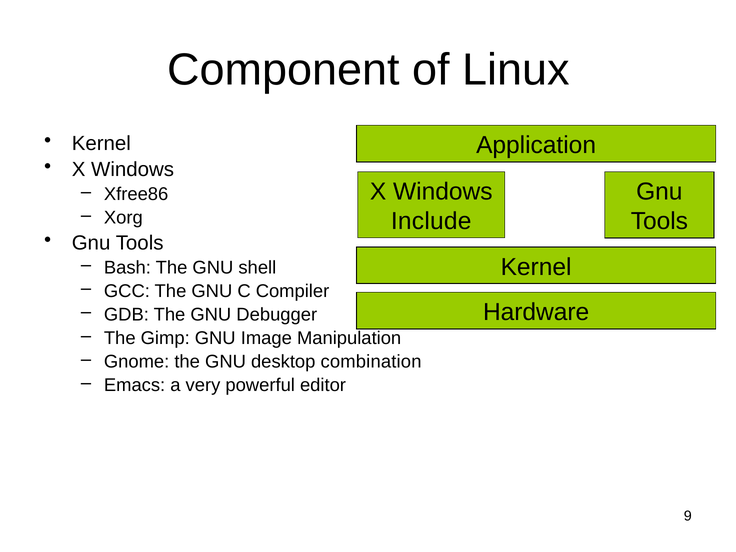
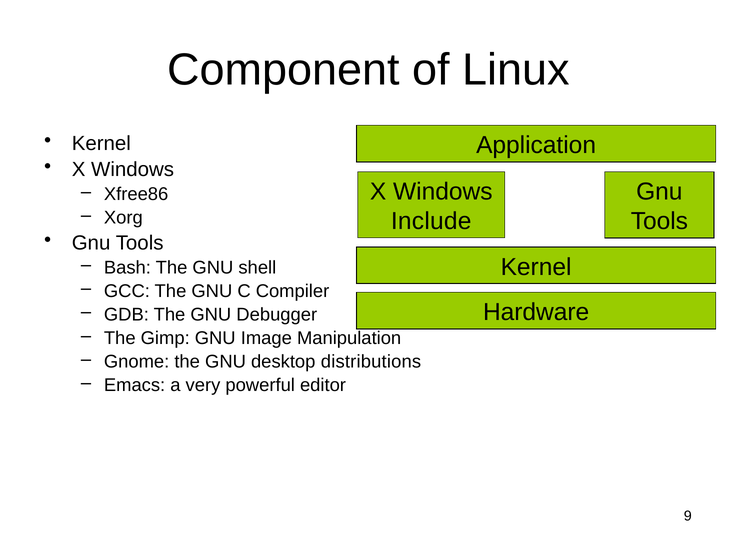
combination: combination -> distributions
